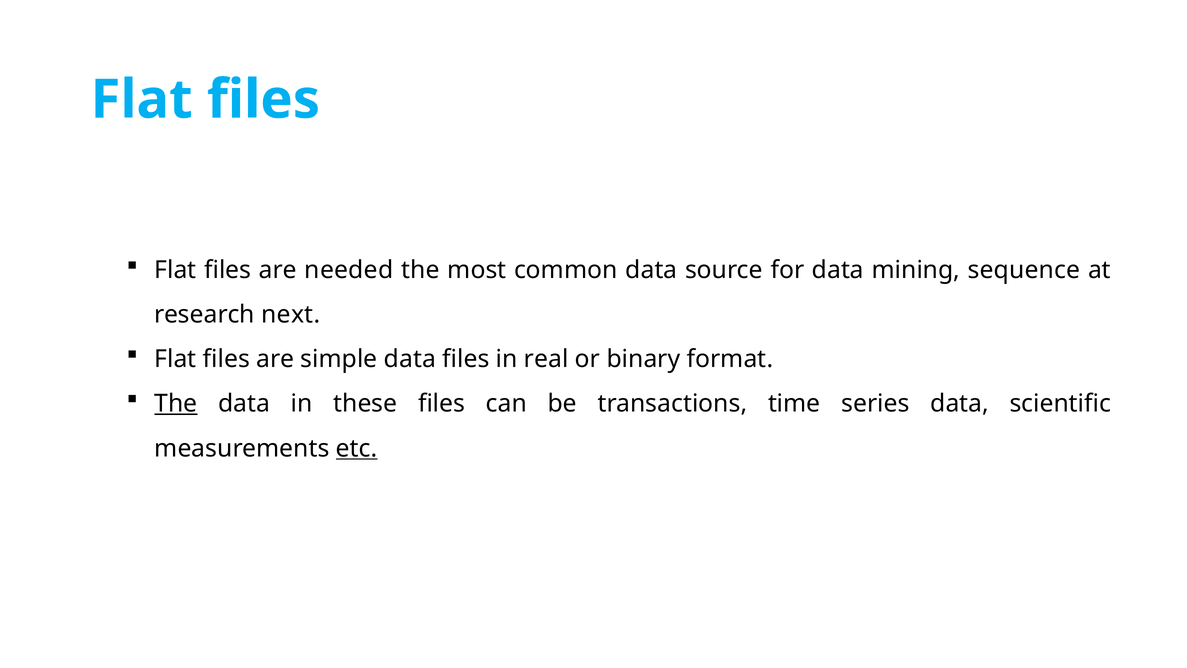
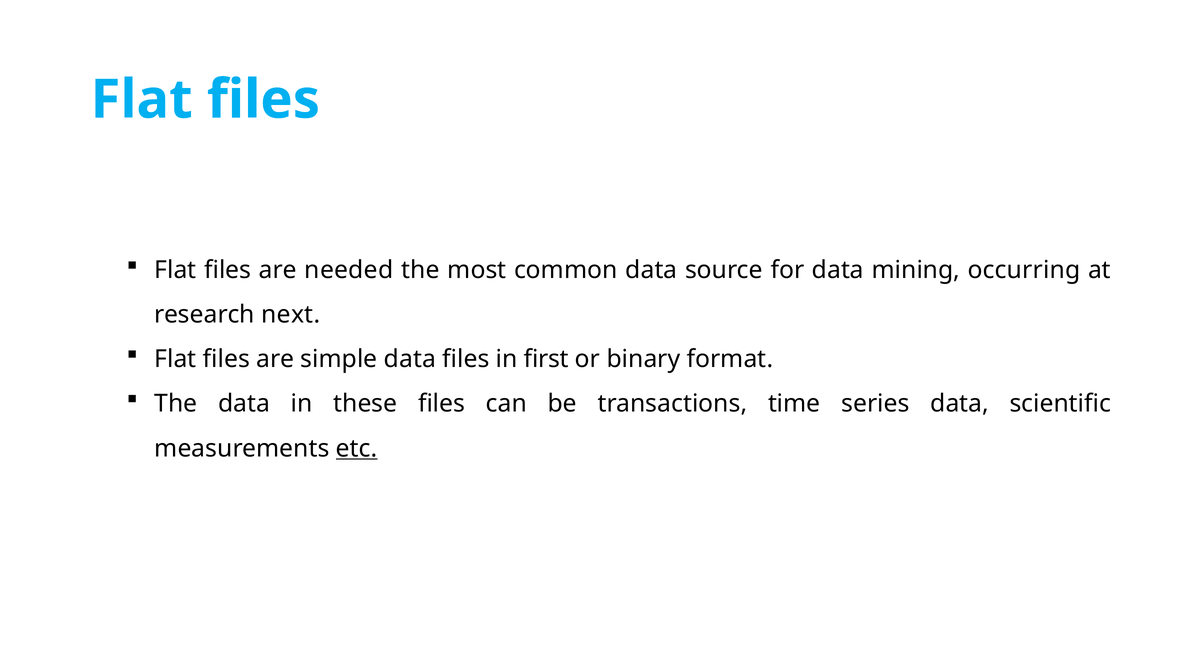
sequence: sequence -> occurring
real: real -> first
The at (176, 404) underline: present -> none
